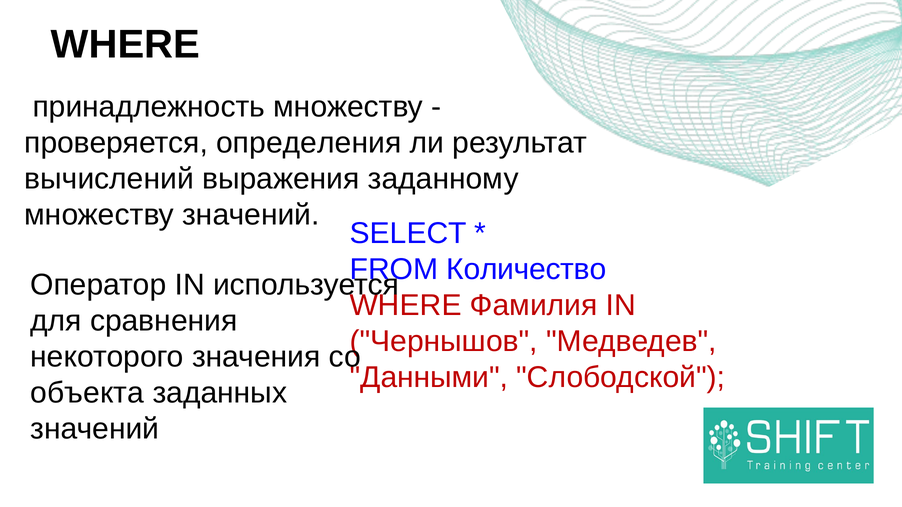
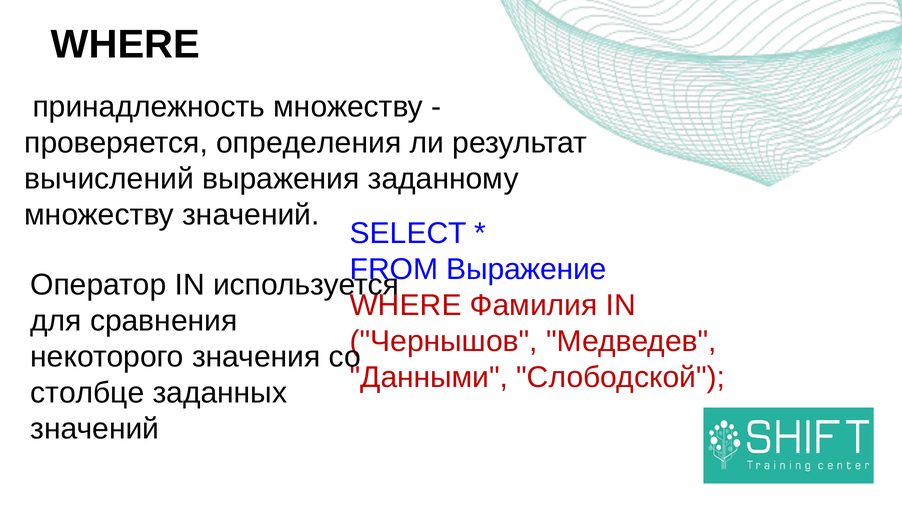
Количество: Количество -> Выражение
объекта: объекта -> столбце
